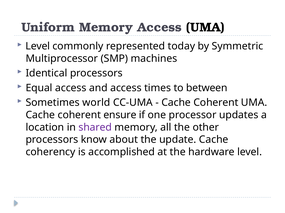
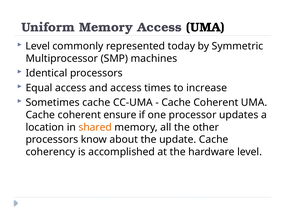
between: between -> increase
Sometimes world: world -> cache
shared colour: purple -> orange
